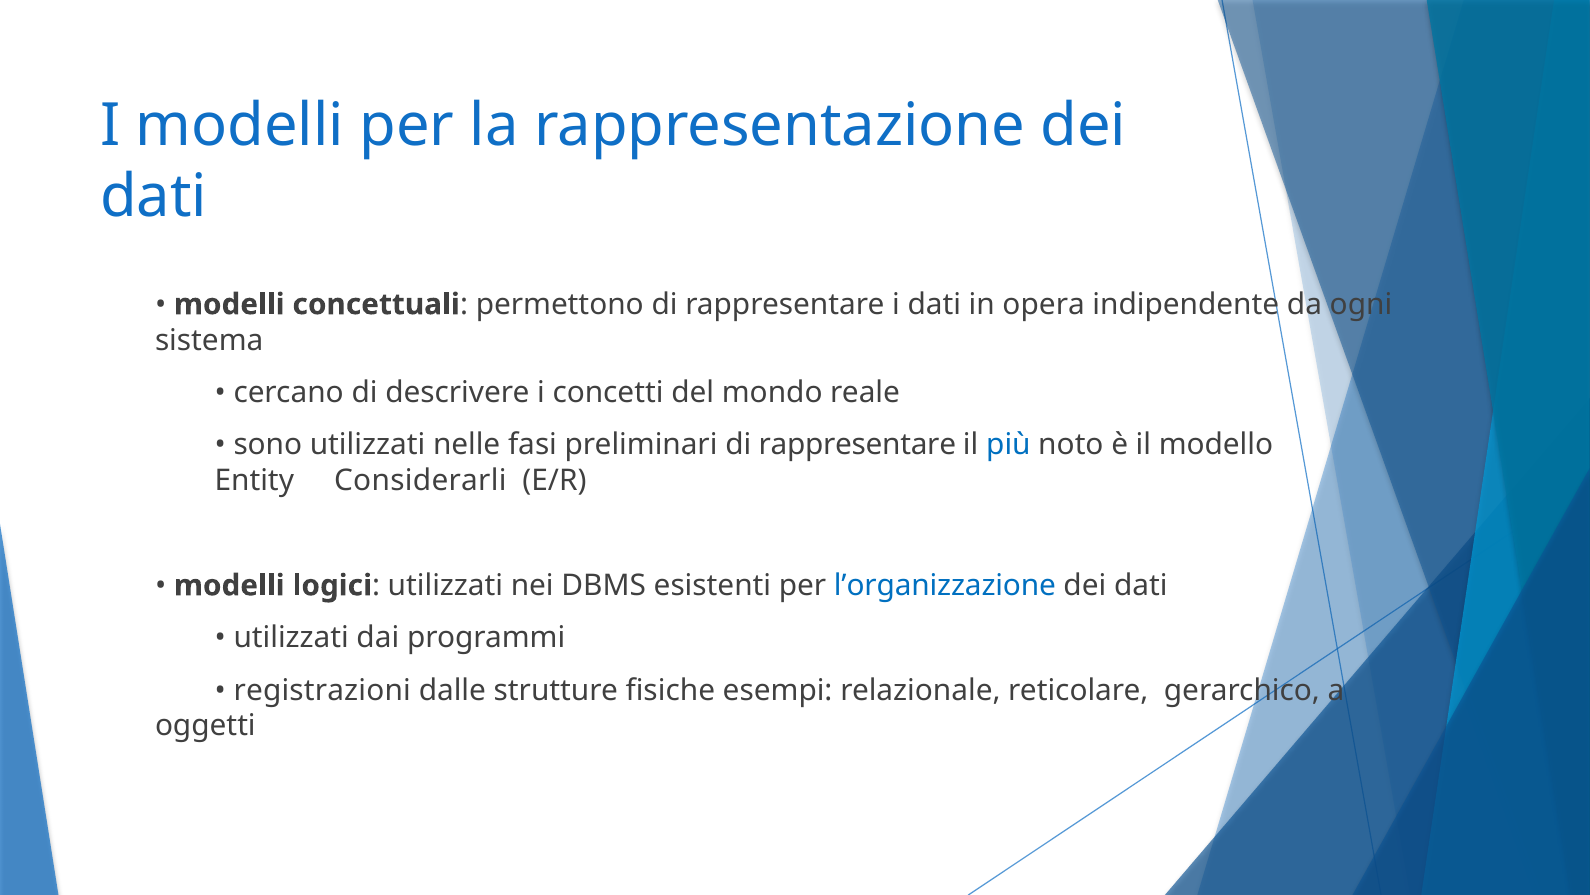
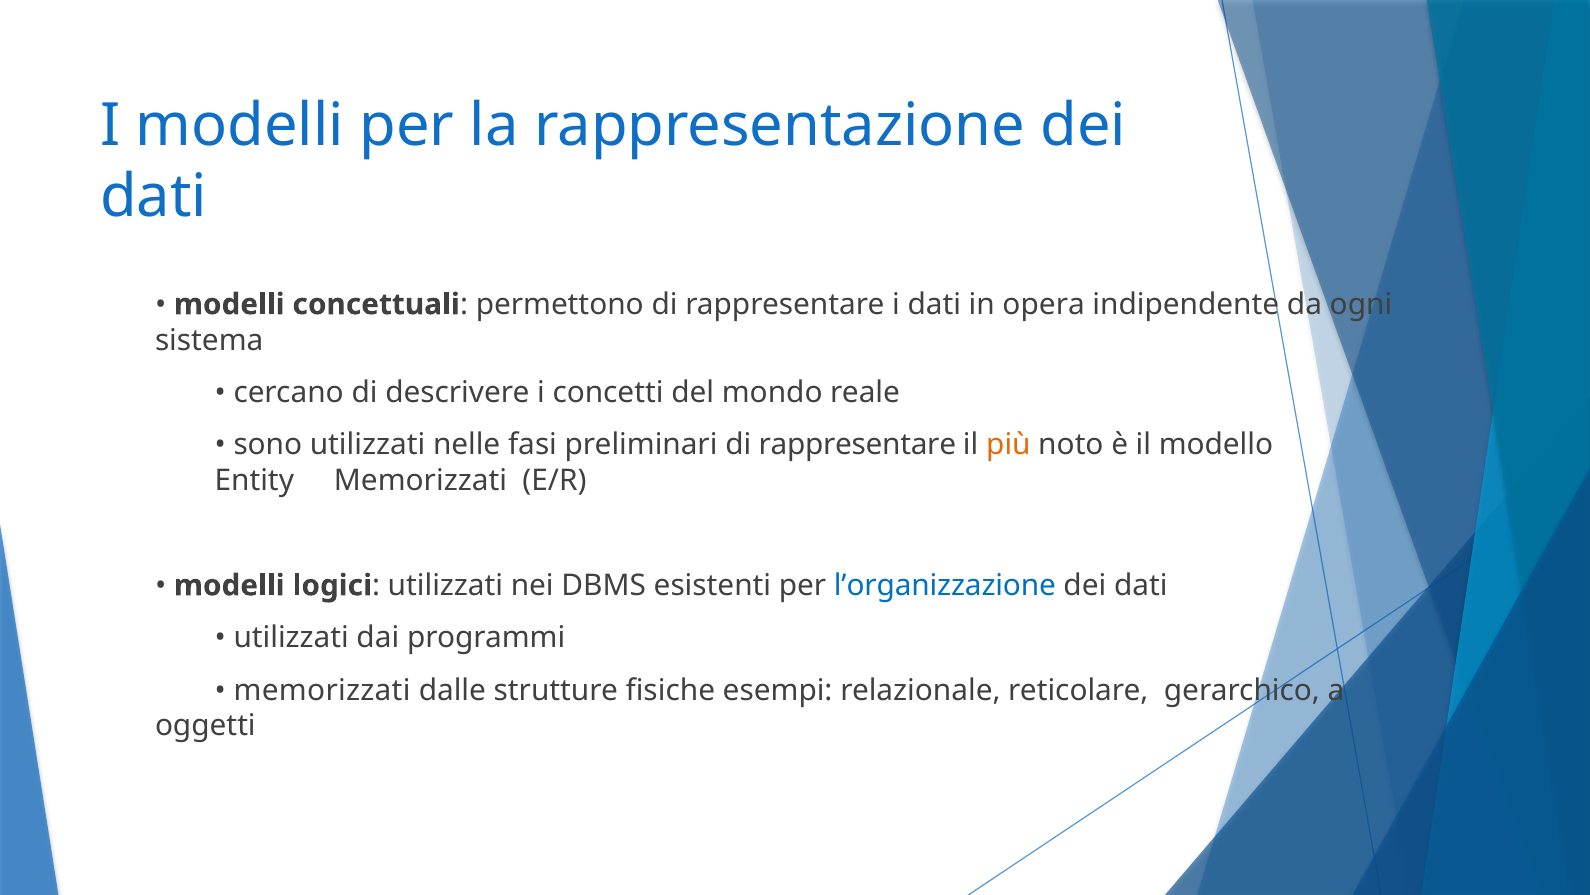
più colour: blue -> orange
Entity Considerarli: Considerarli -> Memorizzati
registrazioni at (322, 690): registrazioni -> memorizzati
